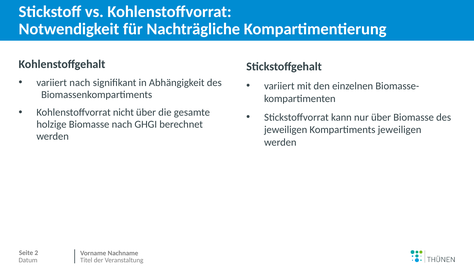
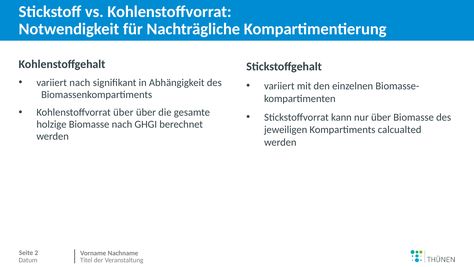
Kohlenstoffvorrat nicht: nicht -> über
Kompartiments jeweiligen: jeweiligen -> calcualted
